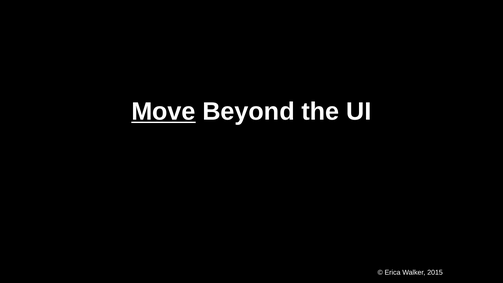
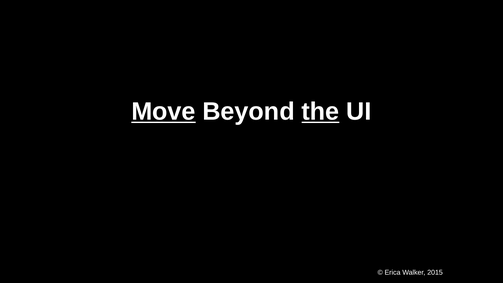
the underline: none -> present
